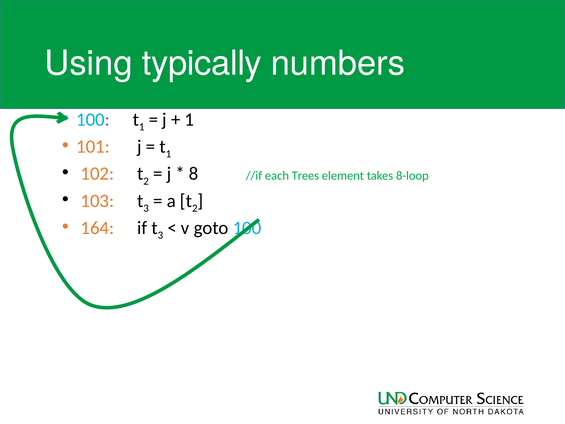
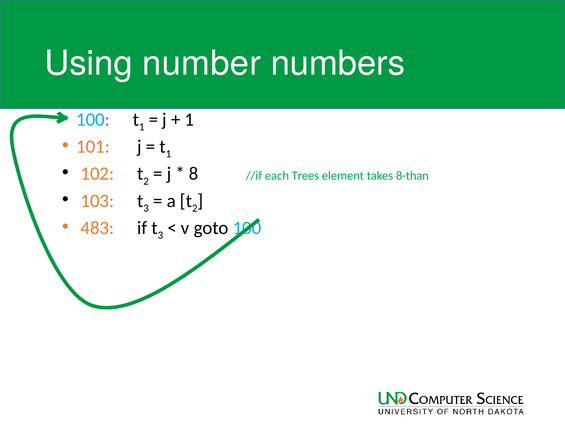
typically: typically -> number
8-loop: 8-loop -> 8-than
164: 164 -> 483
